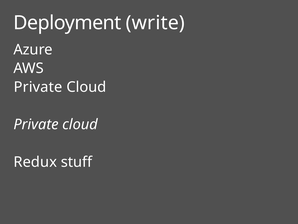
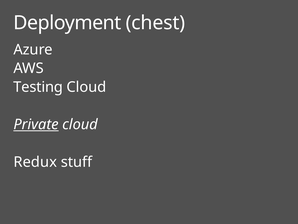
write: write -> chest
Private at (38, 87): Private -> Testing
Private at (36, 124) underline: none -> present
